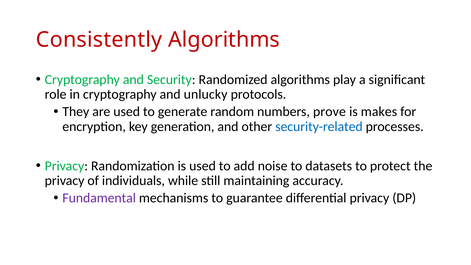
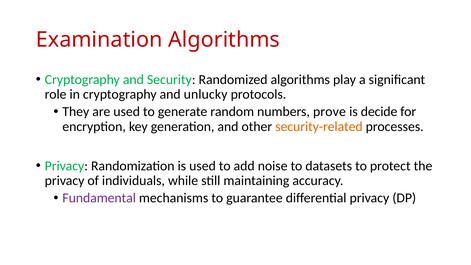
Consistently: Consistently -> Examination
makes: makes -> decide
security-related colour: blue -> orange
